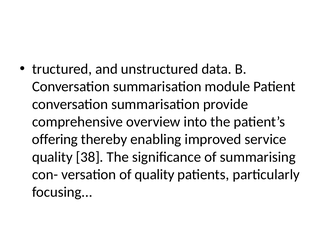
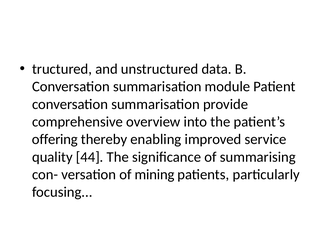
38: 38 -> 44
of quality: quality -> mining
